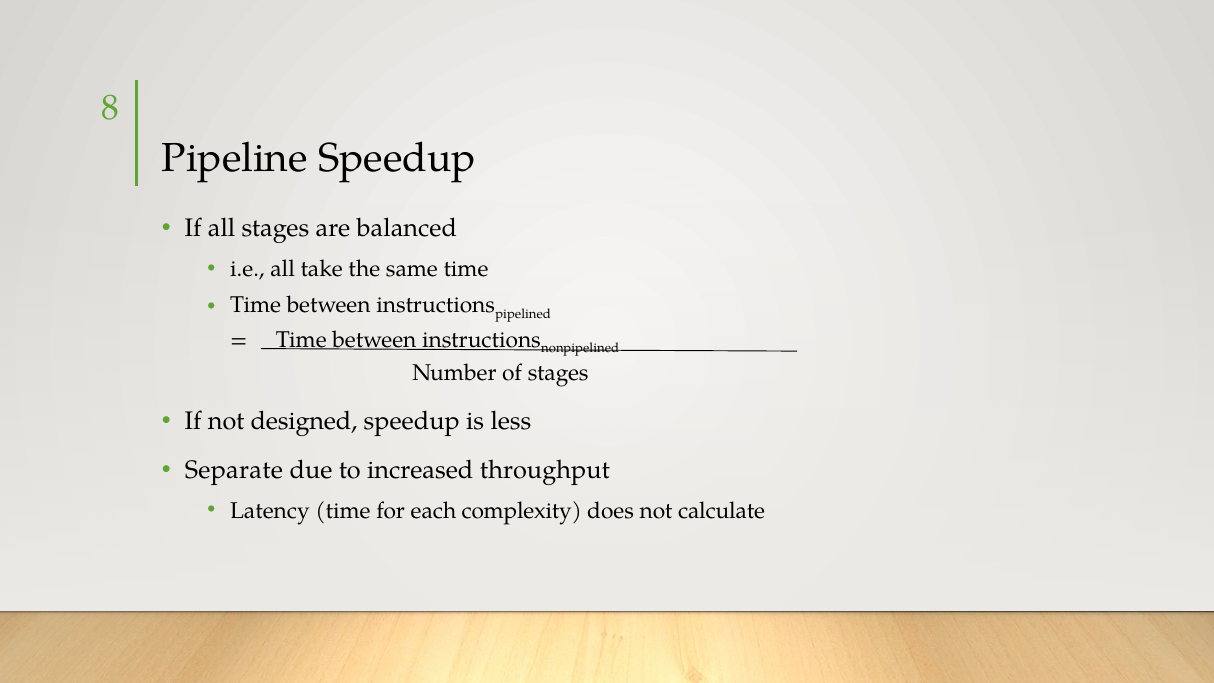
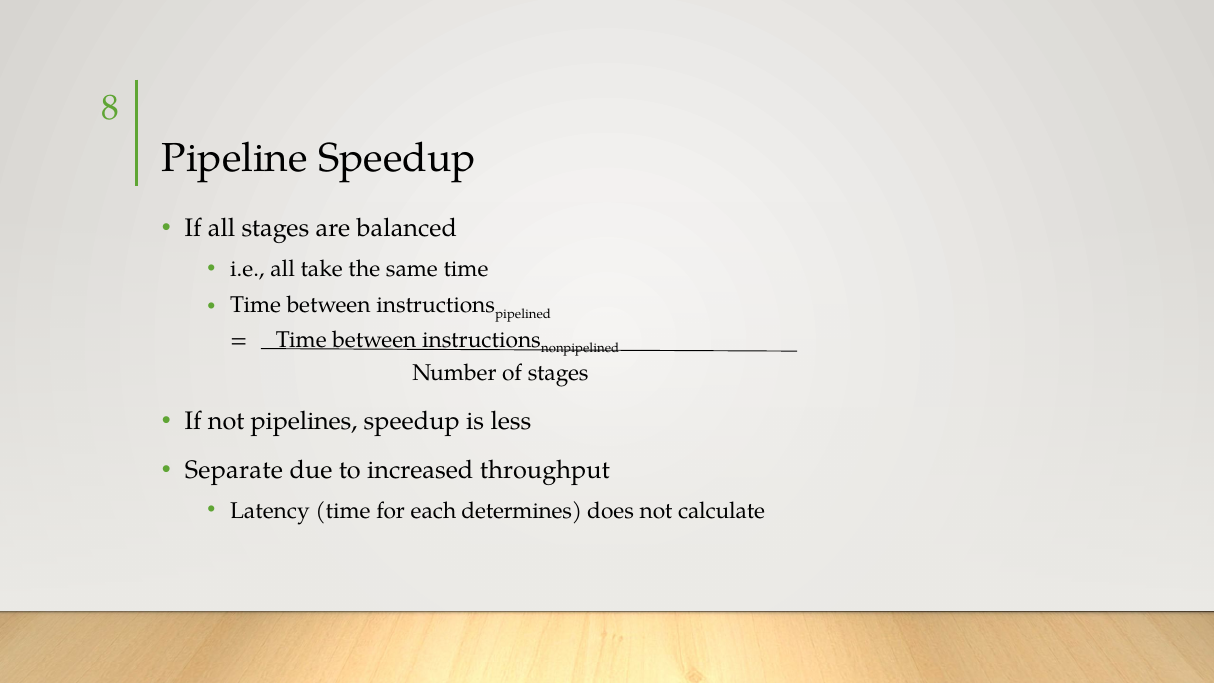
designed: designed -> pipelines
complexity: complexity -> determines
